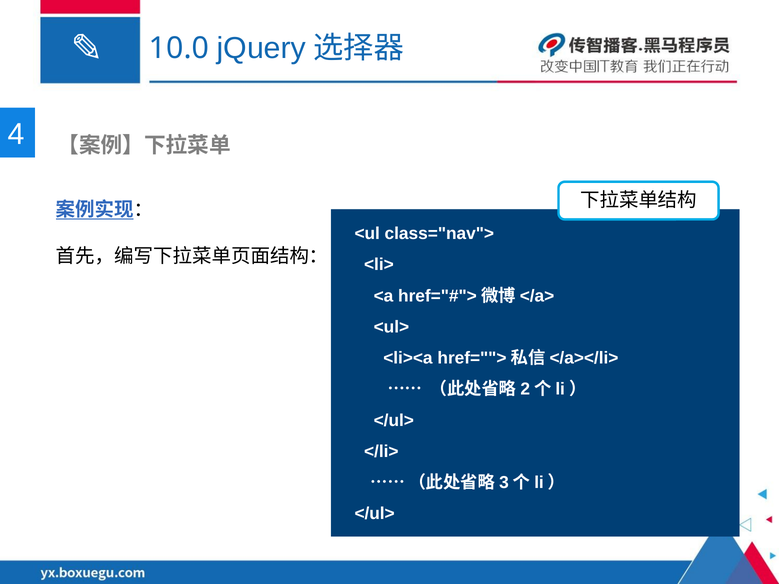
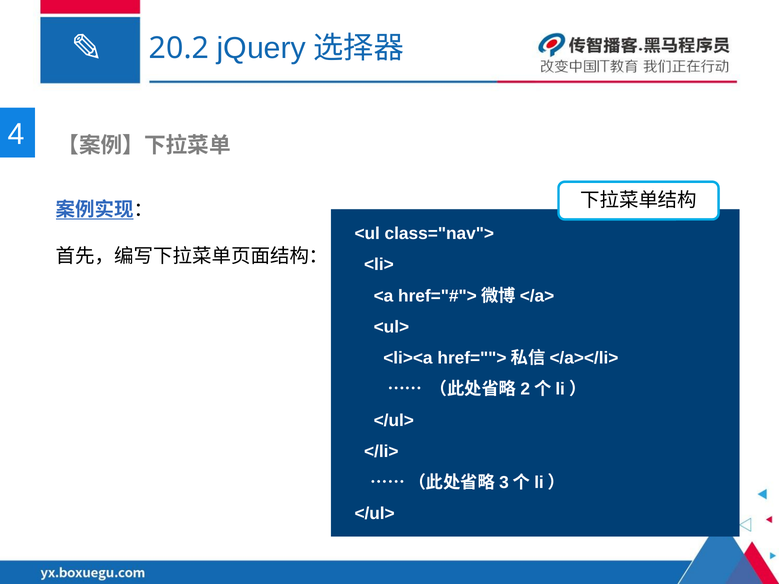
10.0: 10.0 -> 20.2
